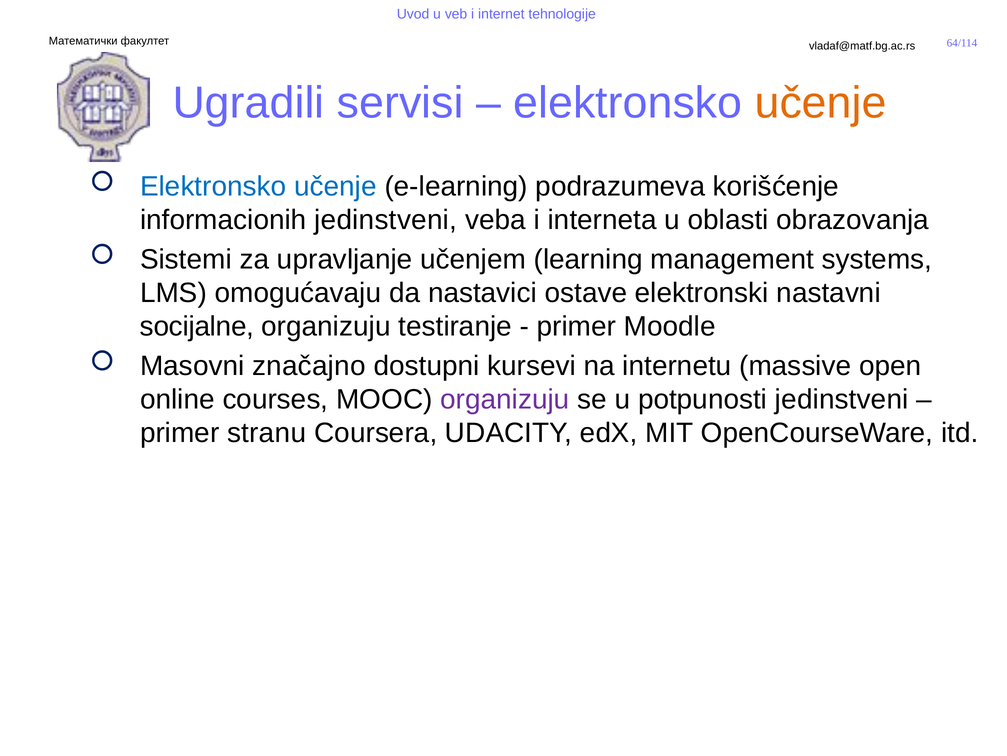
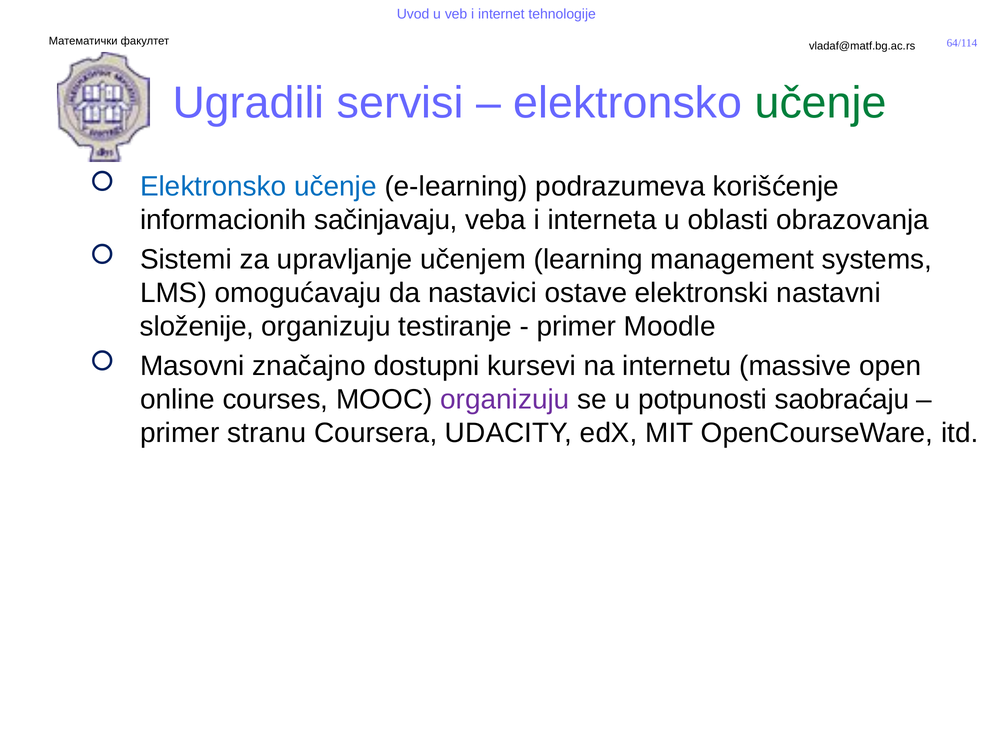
učenje at (821, 103) colour: orange -> green
informacionih jedinstveni: jedinstveni -> sačinjavaju
socijalne: socijalne -> složenije
potpunosti jedinstveni: jedinstveni -> saobraćaju
